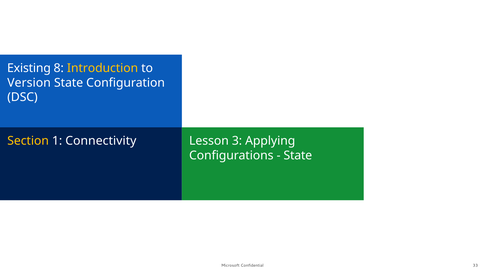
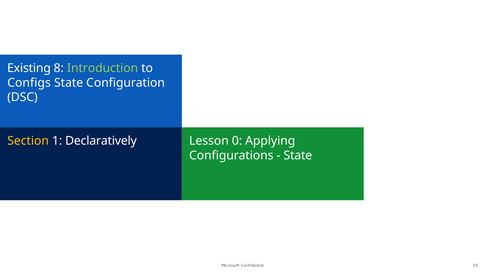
Introduction colour: yellow -> light green
Version: Version -> Configs
Connectivity: Connectivity -> Declaratively
3: 3 -> 0
